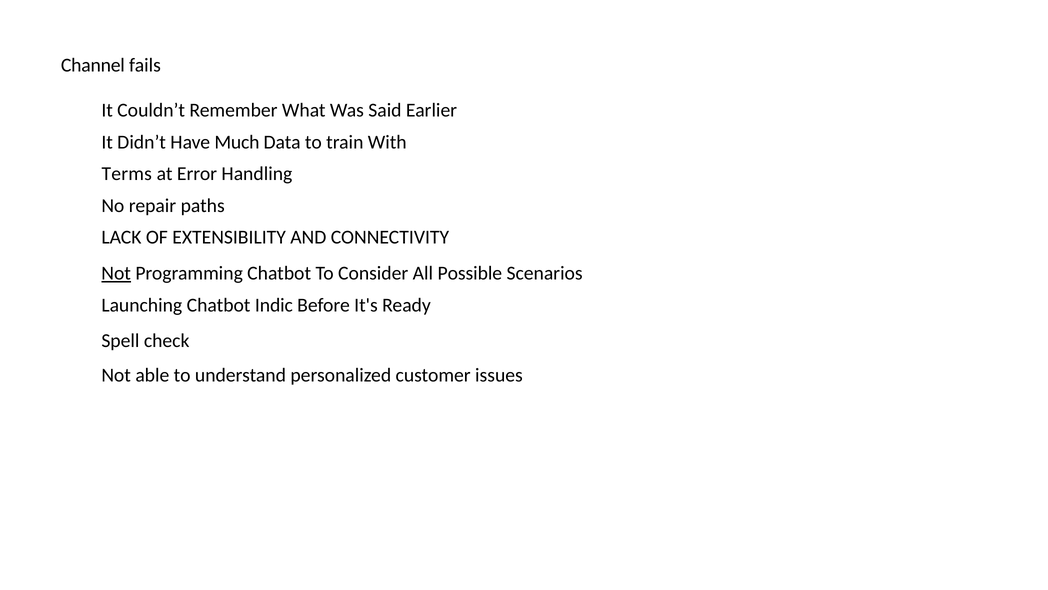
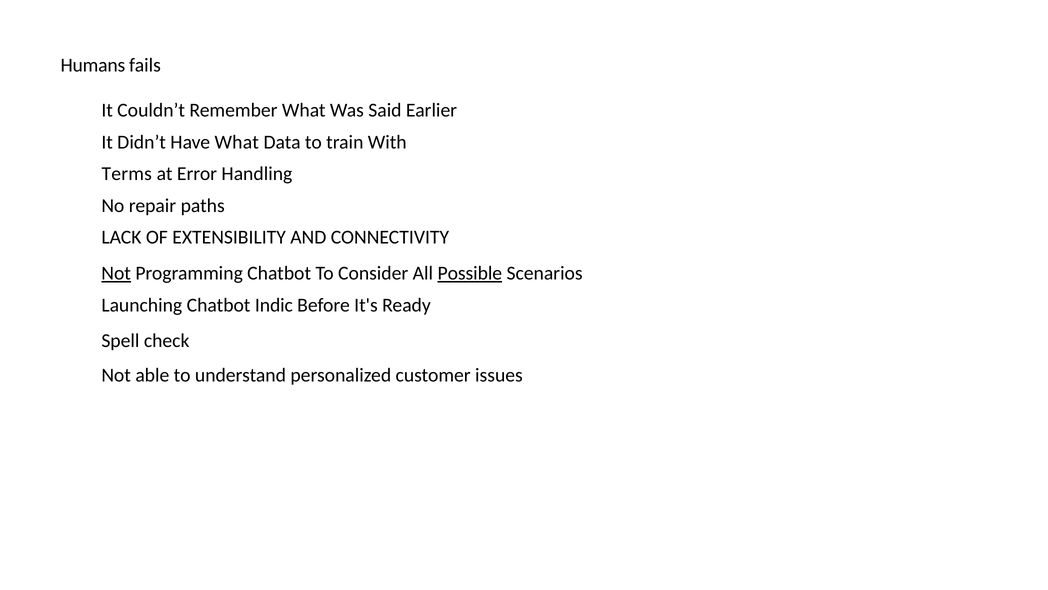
Channel: Channel -> Humans
Have Much: Much -> What
Possible underline: none -> present
